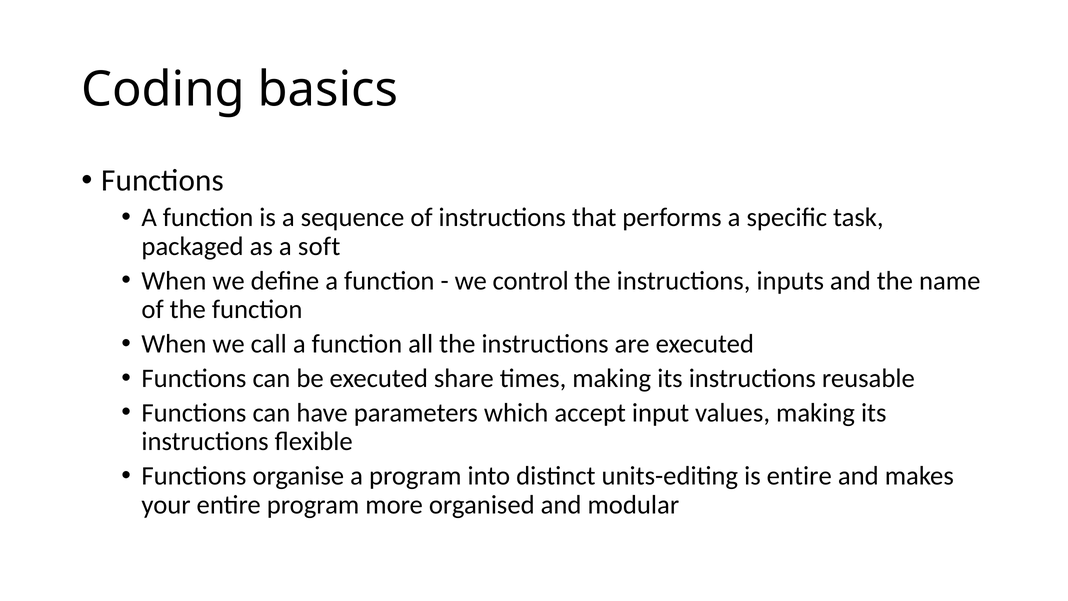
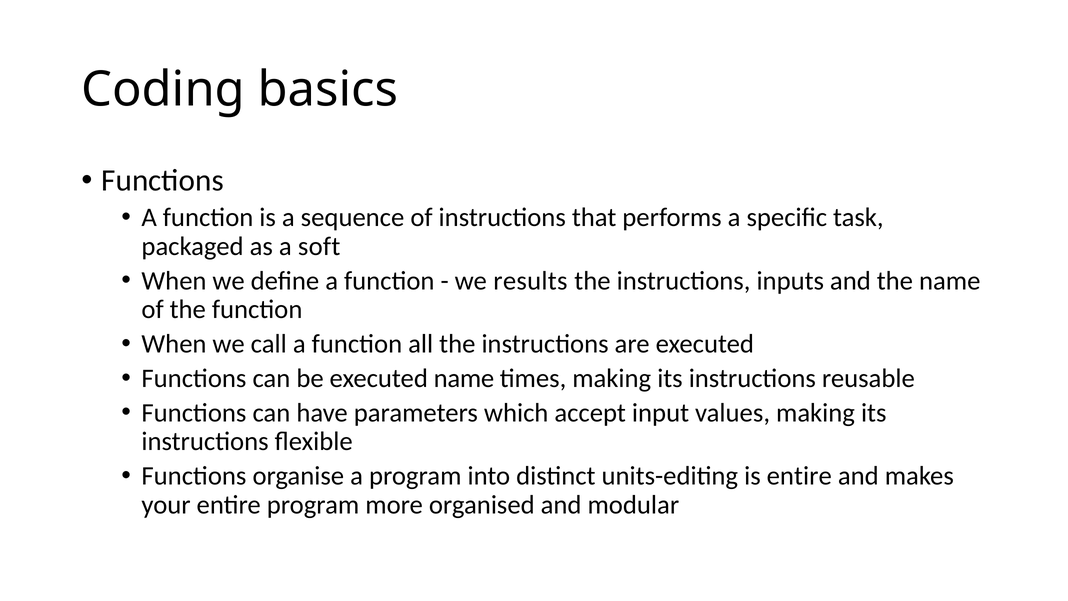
control: control -> results
executed share: share -> name
